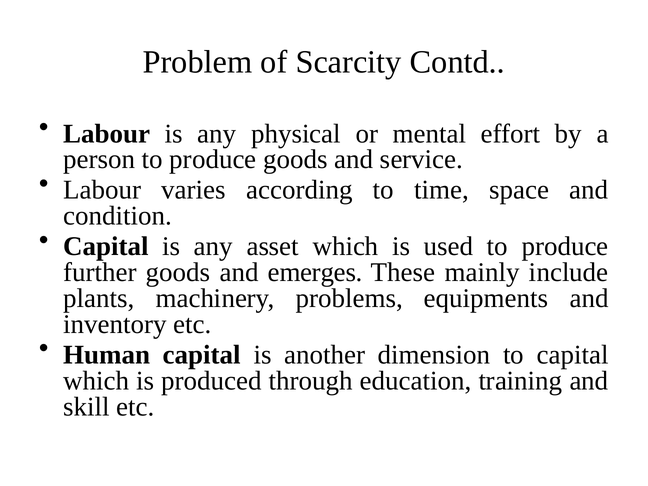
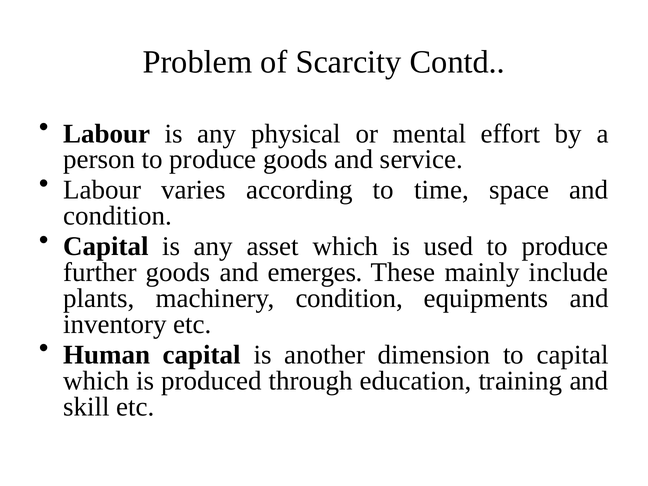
machinery problems: problems -> condition
